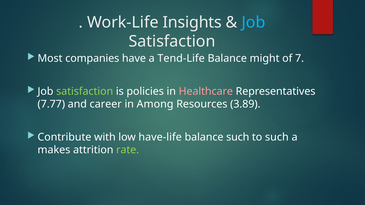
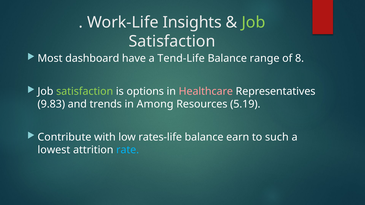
Job at (254, 22) colour: light blue -> light green
companies: companies -> dashboard
might: might -> range
7: 7 -> 8
policies: policies -> options
7.77: 7.77 -> 9.83
career: career -> trends
3.89: 3.89 -> 5.19
have-life: have-life -> rates-life
balance such: such -> earn
makes: makes -> lowest
rate colour: light green -> light blue
